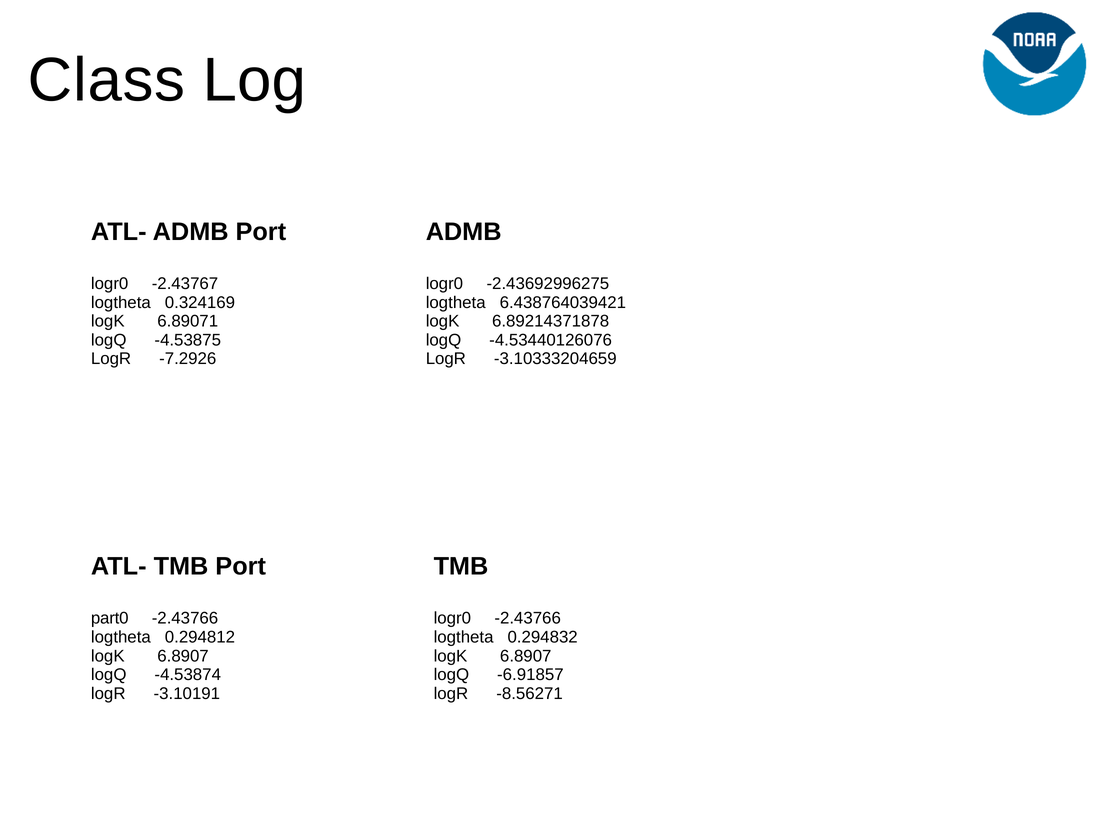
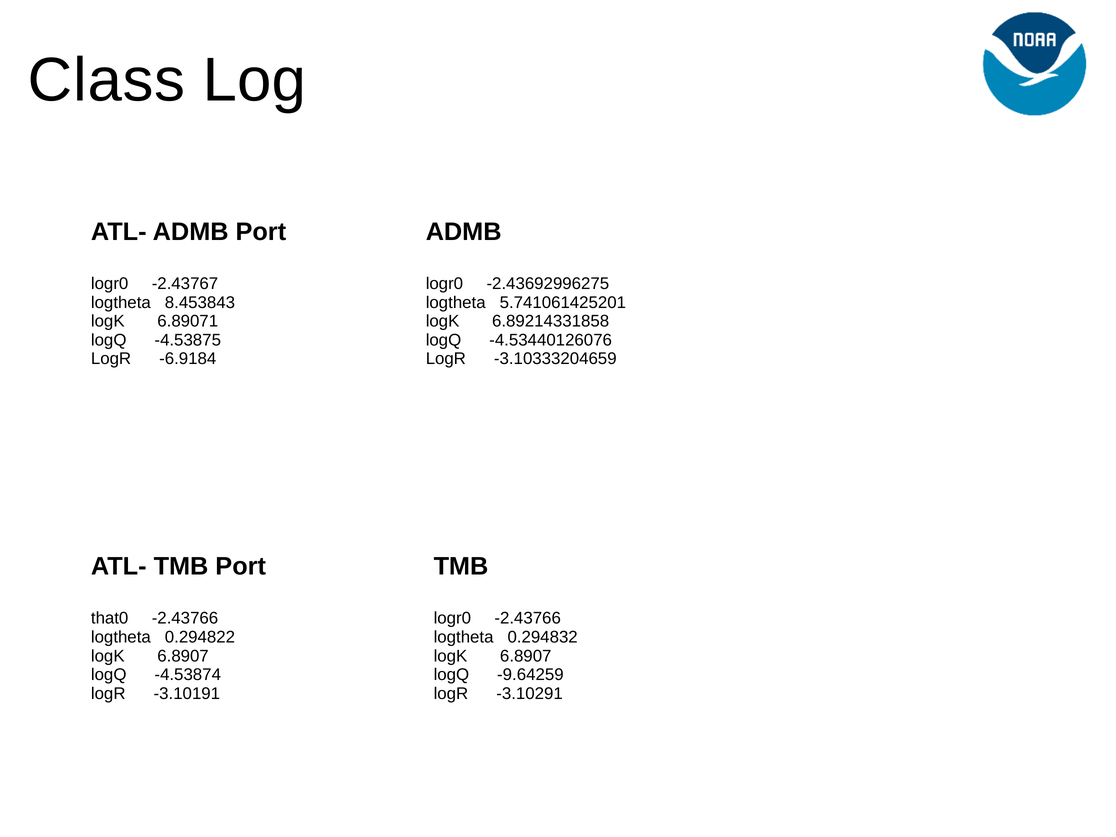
0.324169: 0.324169 -> 8.453843
6.438764039421: 6.438764039421 -> 5.741061425201
6.89214371878: 6.89214371878 -> 6.89214331858
-7.2926: -7.2926 -> -6.9184
part0: part0 -> that0
0.294812: 0.294812 -> 0.294822
-6.91857: -6.91857 -> -9.64259
-8.56271: -8.56271 -> -3.10291
